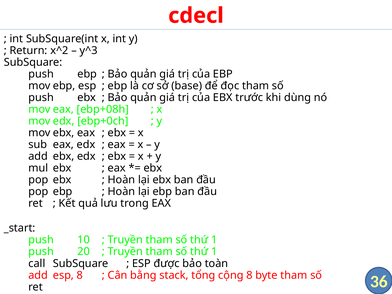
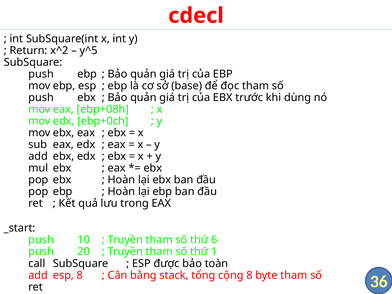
y^3: y^3 -> y^5
1 at (214, 240): 1 -> 6
